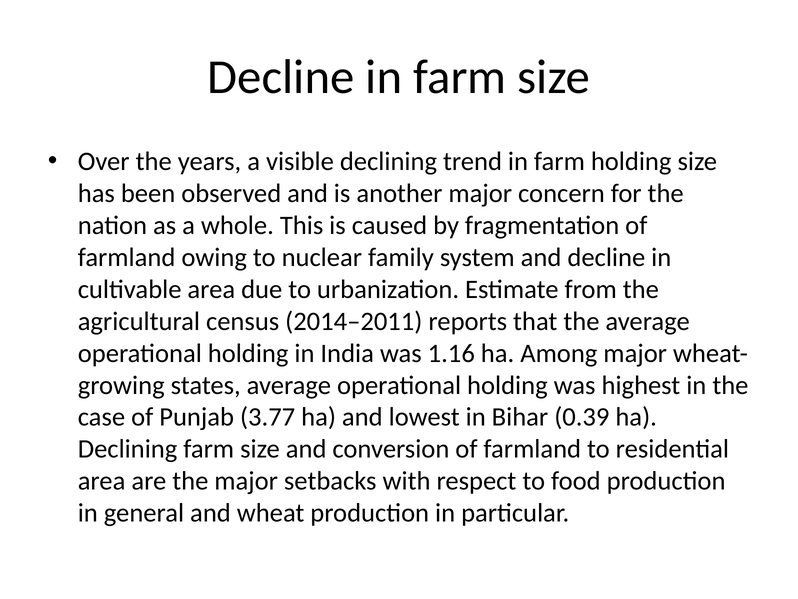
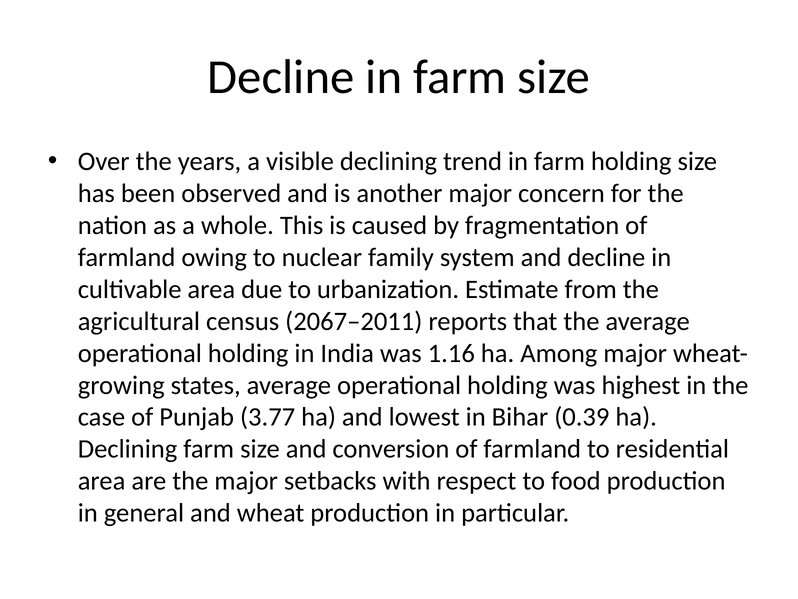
2014–2011: 2014–2011 -> 2067–2011
